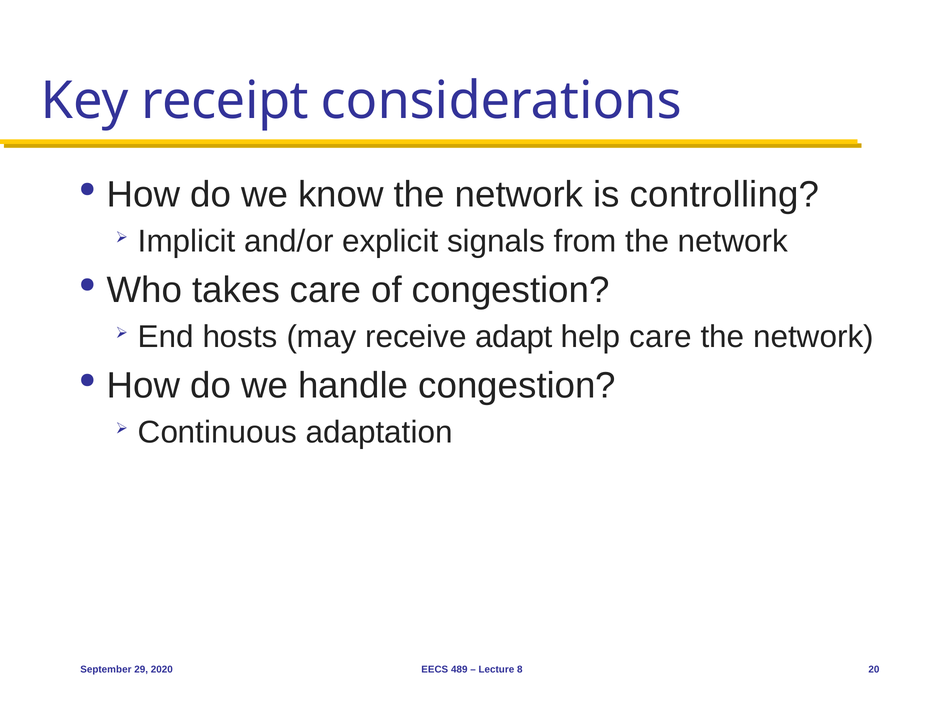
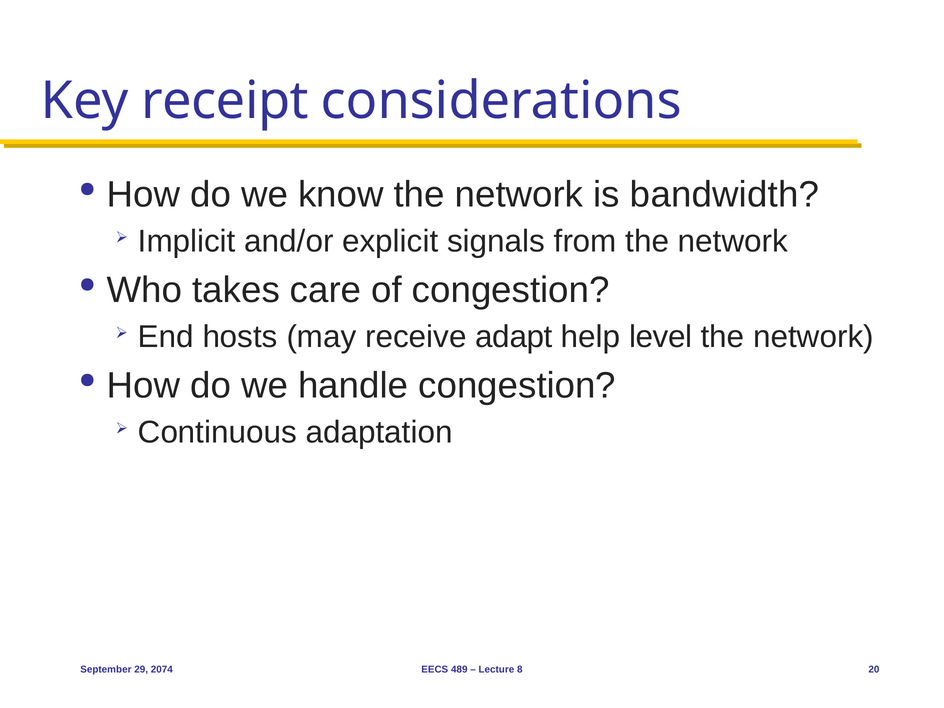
controlling: controlling -> bandwidth
help care: care -> level
2020: 2020 -> 2074
